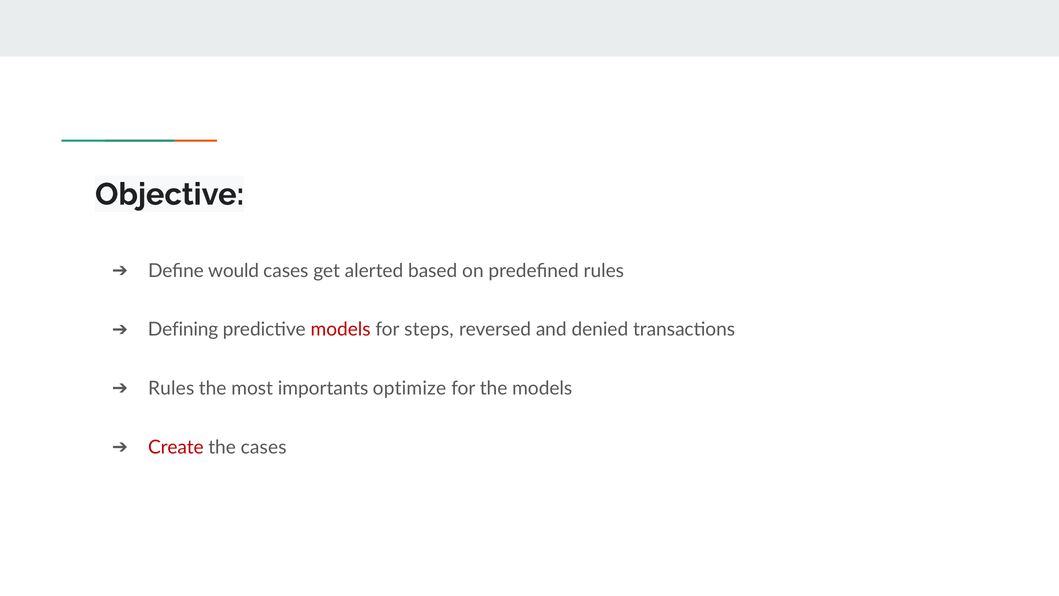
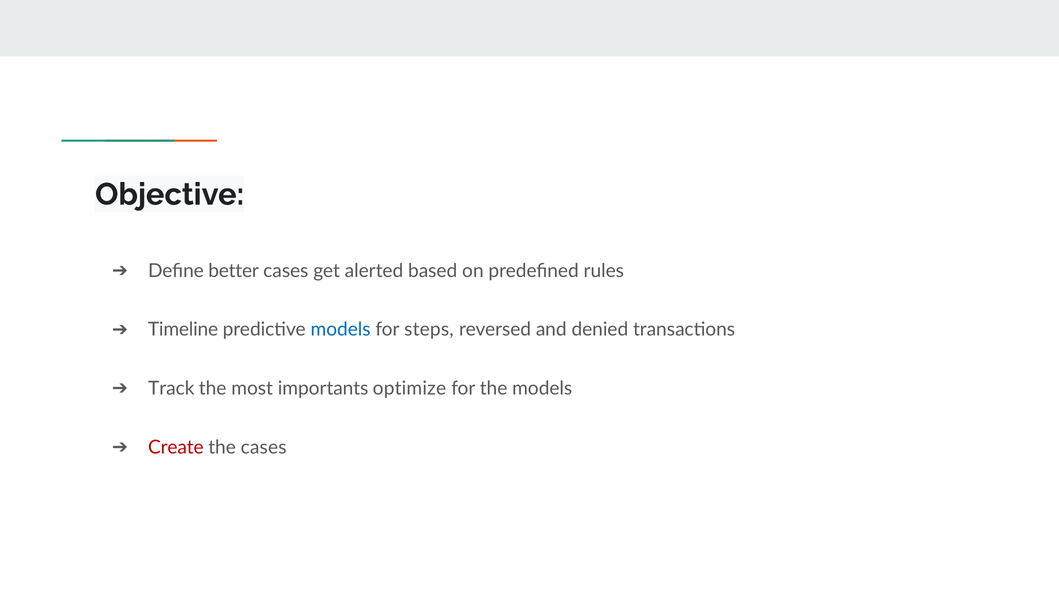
would: would -> better
Defining: Defining -> Timeline
models at (341, 329) colour: red -> blue
Rules at (171, 388): Rules -> Track
